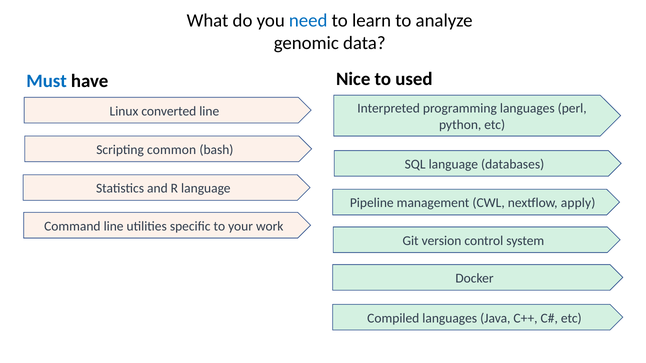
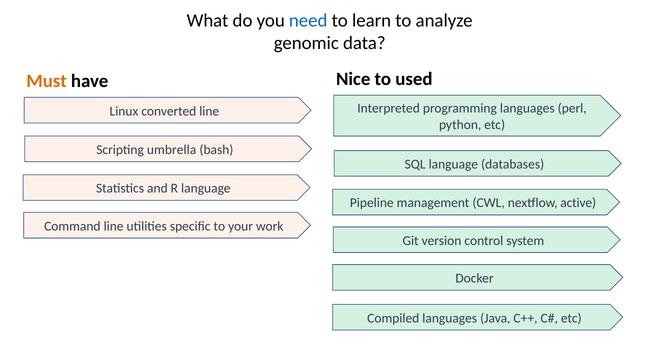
Must colour: blue -> orange
common: common -> umbrella
apply: apply -> active
